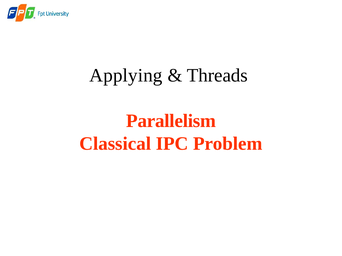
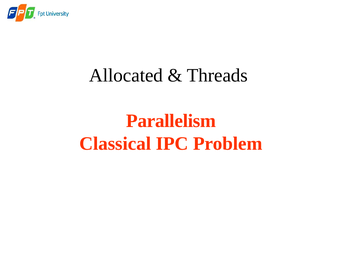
Applying: Applying -> Allocated
